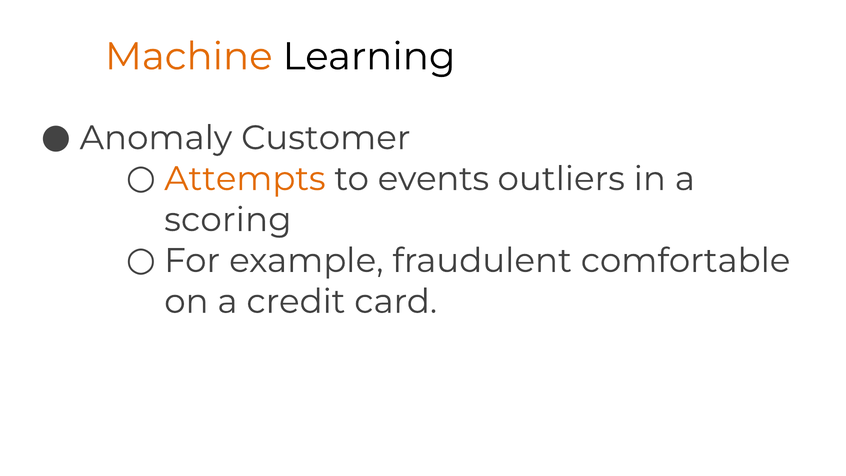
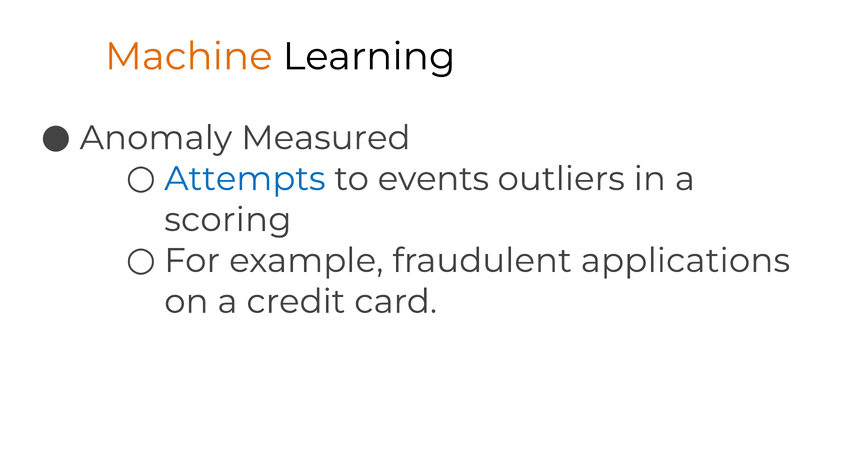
Customer: Customer -> Measured
Attempts colour: orange -> blue
comfortable: comfortable -> applications
